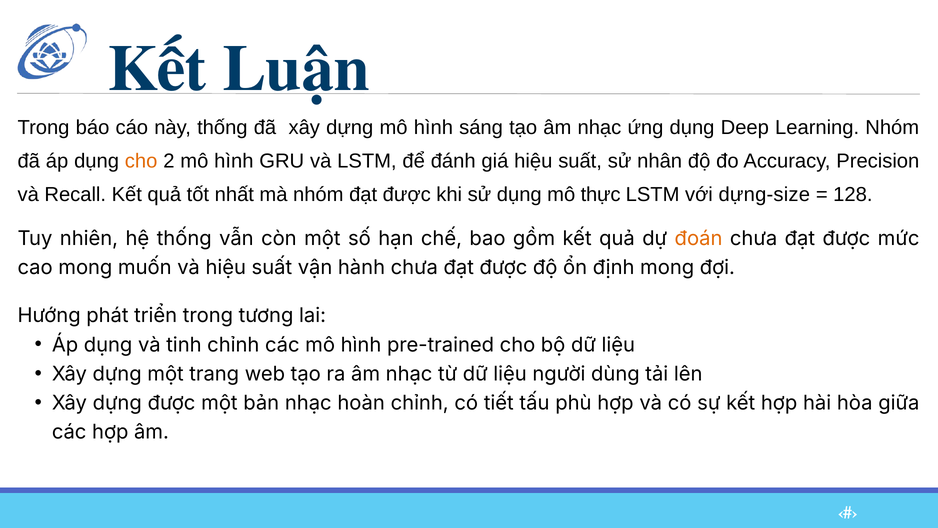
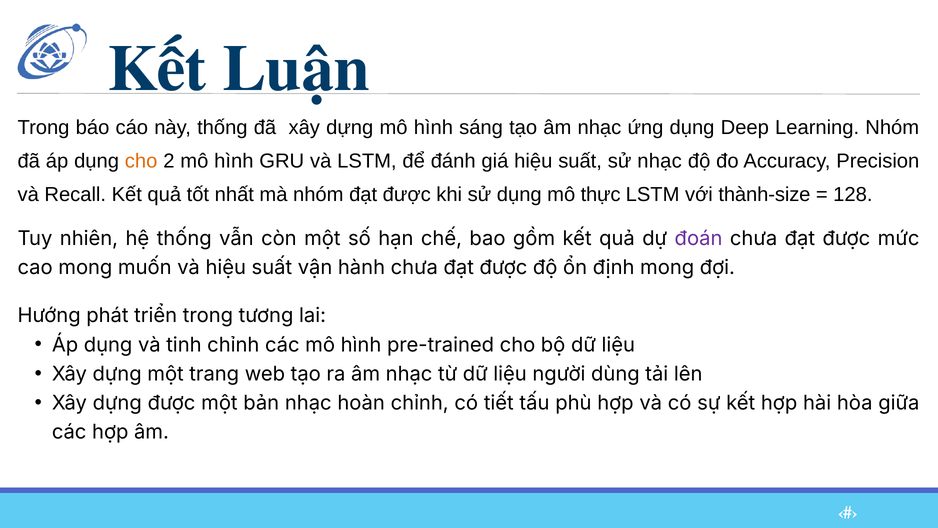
sử nhân: nhân -> nhạc
dựng-size: dựng-size -> thành-size
đoán colour: orange -> purple
